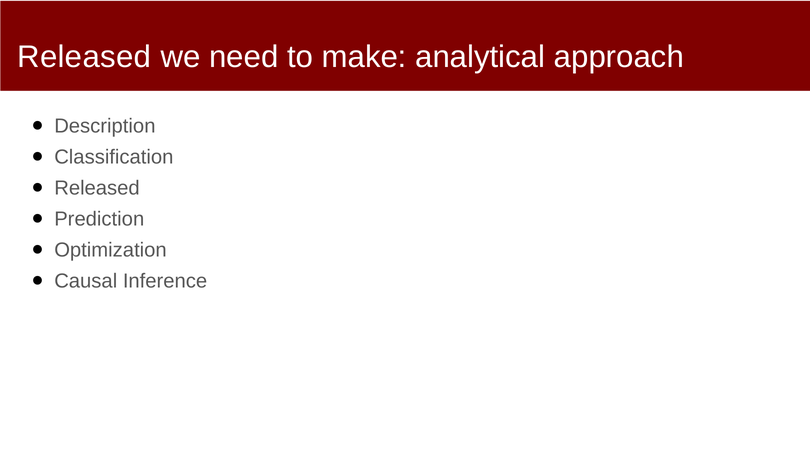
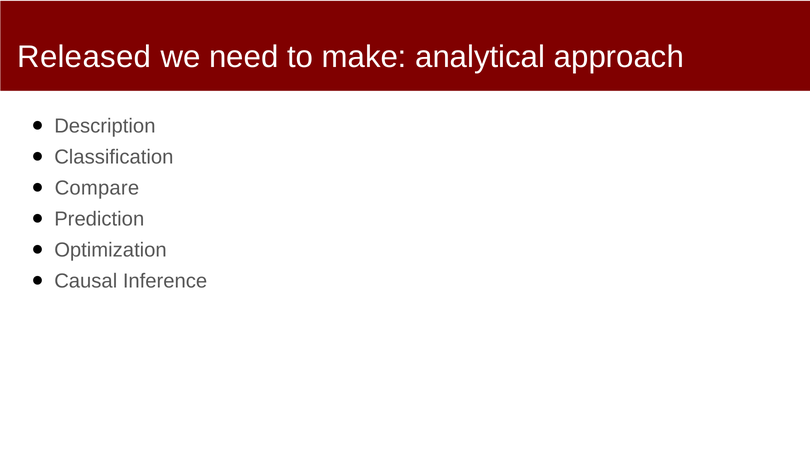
Released at (97, 188): Released -> Compare
